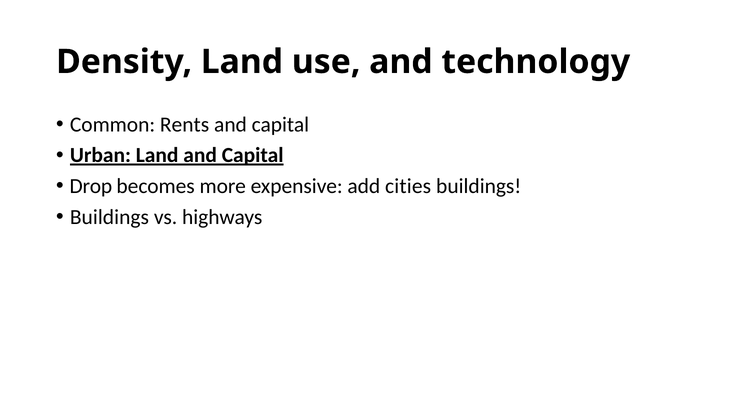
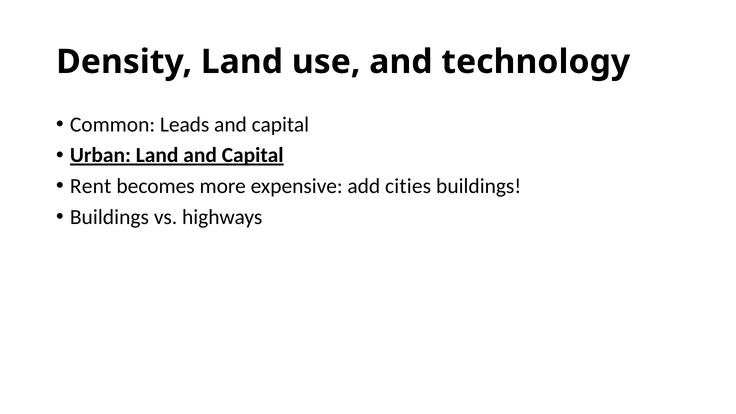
Rents: Rents -> Leads
Drop: Drop -> Rent
